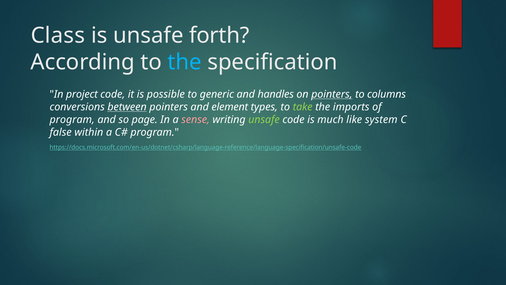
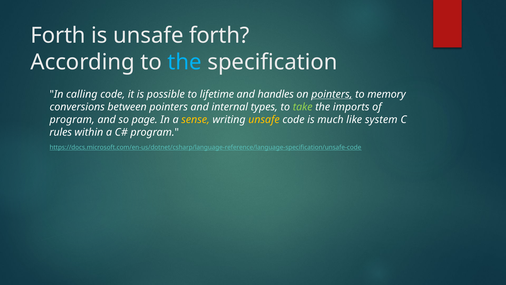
Class at (58, 36): Class -> Forth
project: project -> calling
generic: generic -> lifetime
columns: columns -> memory
between underline: present -> none
element: element -> internal
sense colour: pink -> yellow
unsafe at (264, 119) colour: light green -> yellow
false: false -> rules
